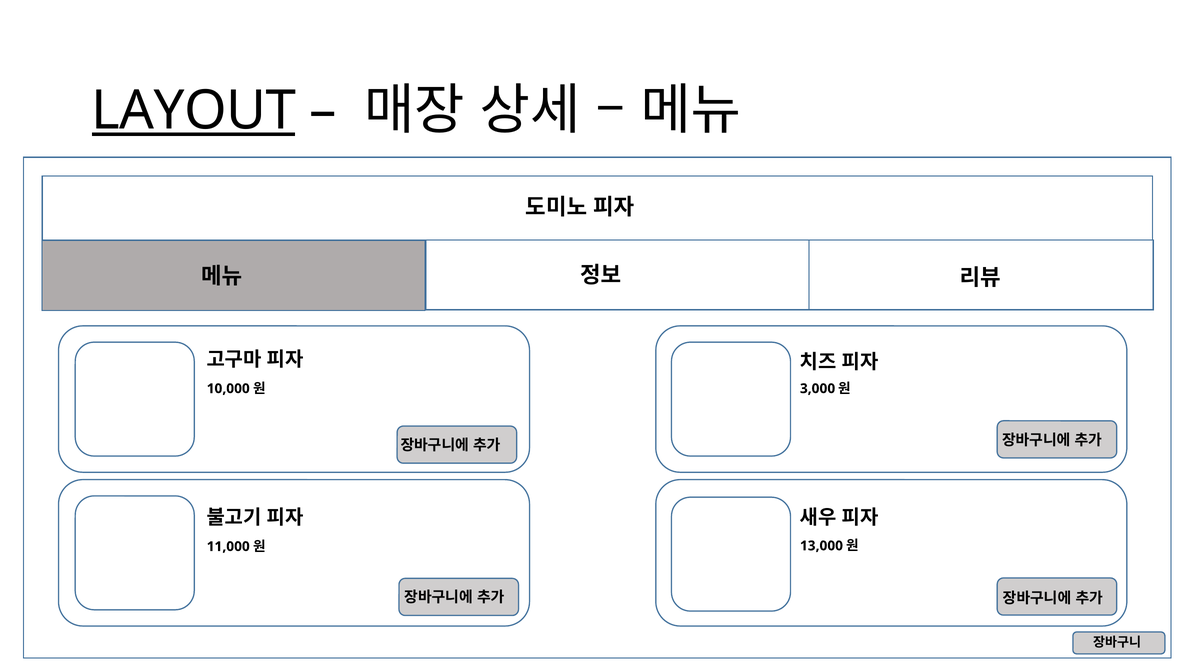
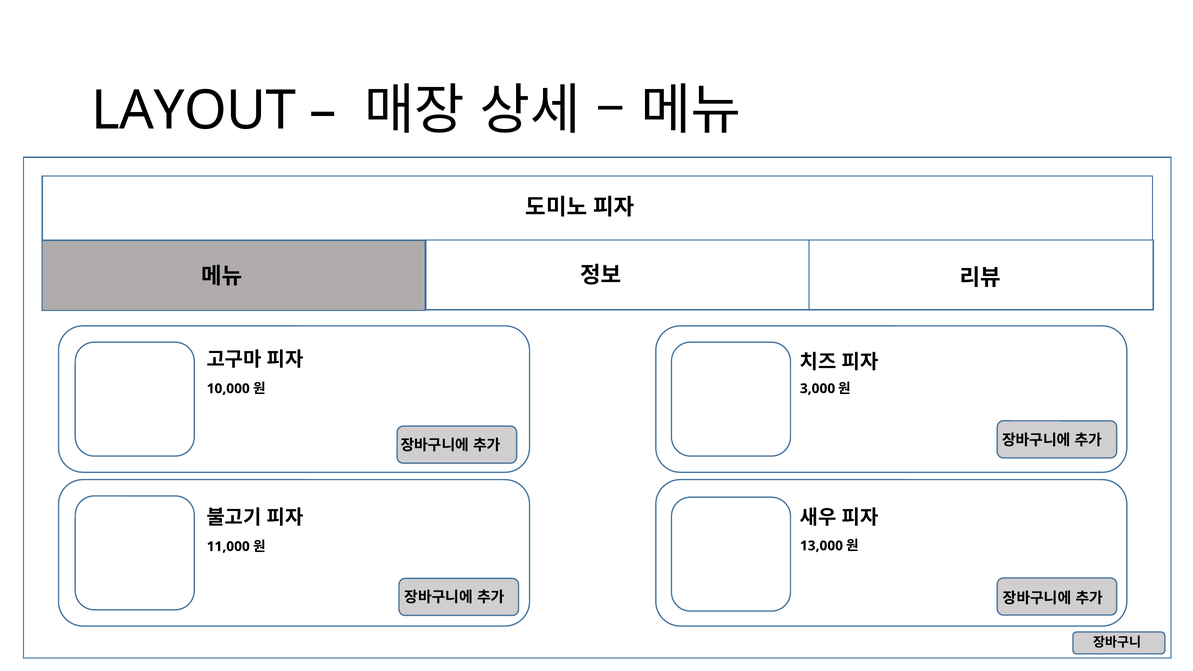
LAYOUT underline: present -> none
